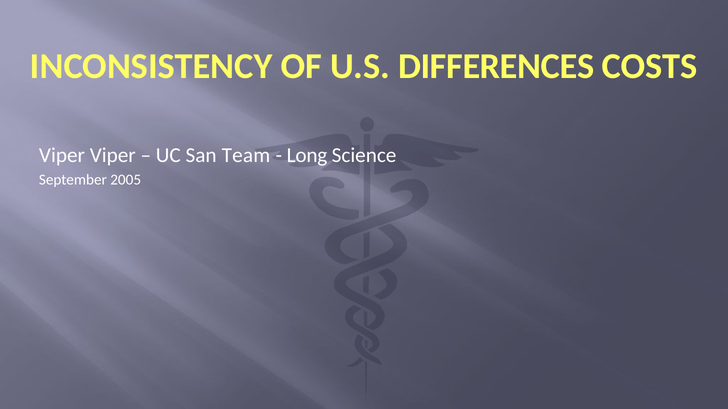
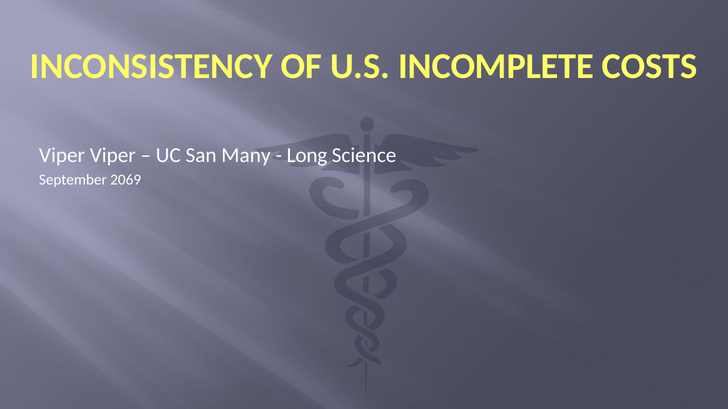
DIFFERENCES: DIFFERENCES -> INCOMPLETE
Team: Team -> Many
2005: 2005 -> 2069
